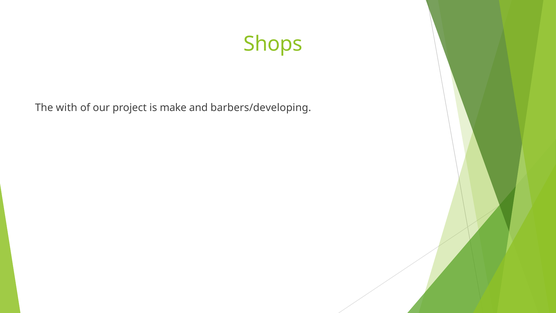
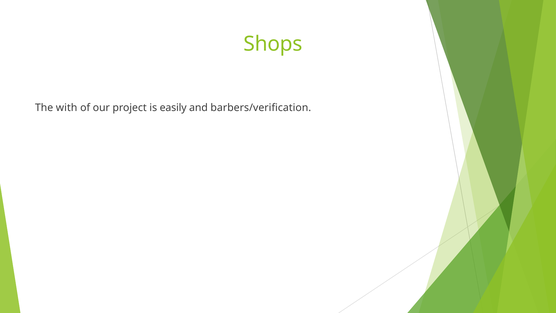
make: make -> easily
barbers/developing: barbers/developing -> barbers/verification
